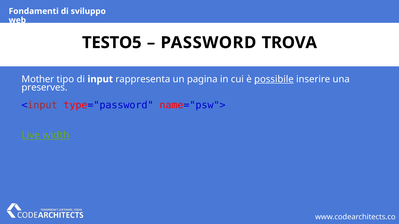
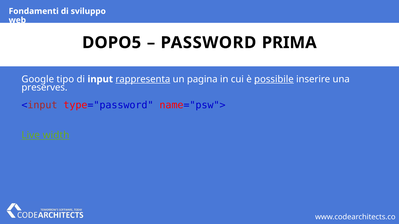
TESTO5: TESTO5 -> DOPO5
TROVA: TROVA -> PRIMA
Mother: Mother -> Google
rappresenta underline: none -> present
